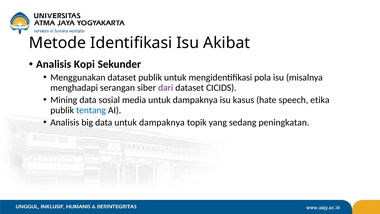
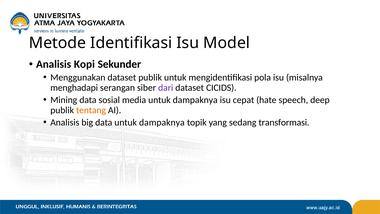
Akibat: Akibat -> Model
kasus: kasus -> cepat
etika: etika -> deep
tentang colour: blue -> orange
peningkatan: peningkatan -> transformasi
